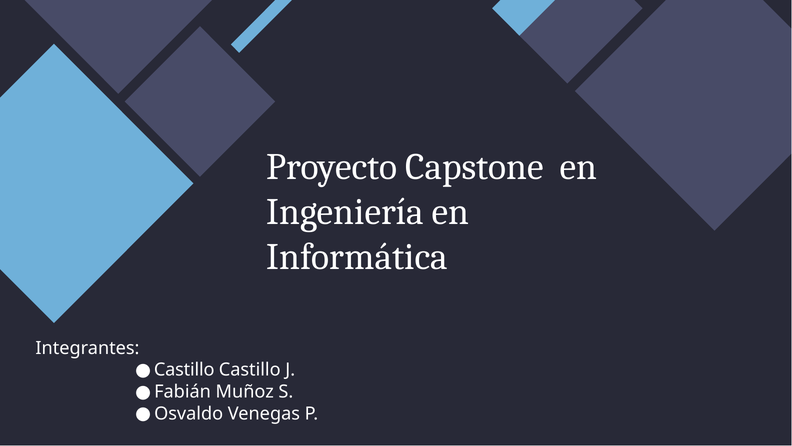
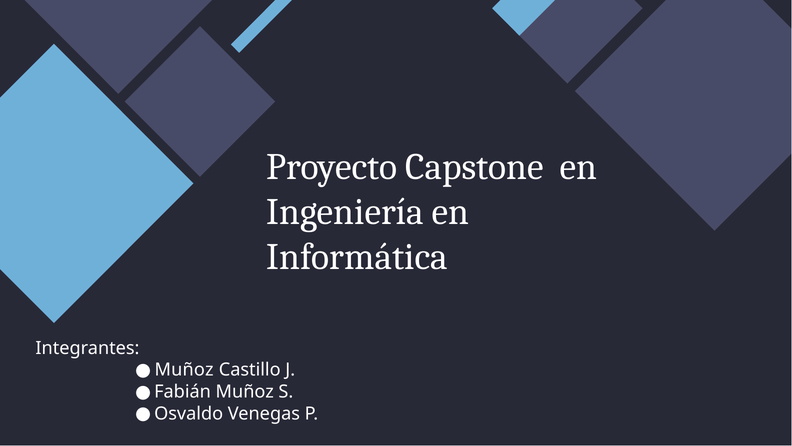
Castillo at (184, 370): Castillo -> Muñoz
